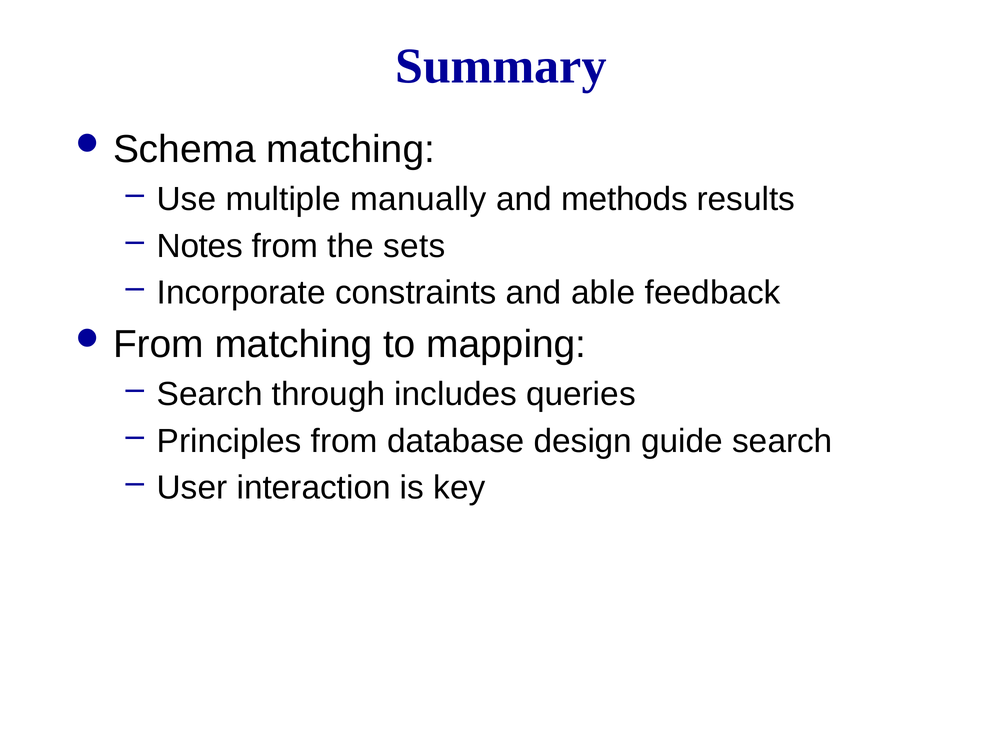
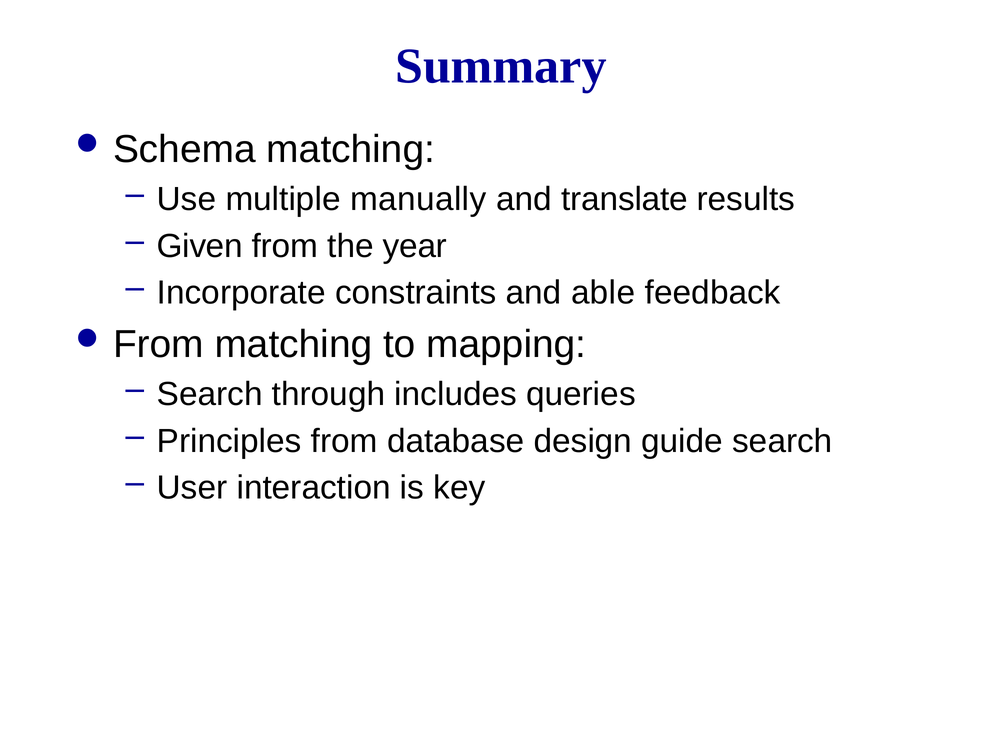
methods: methods -> translate
Notes: Notes -> Given
sets: sets -> year
